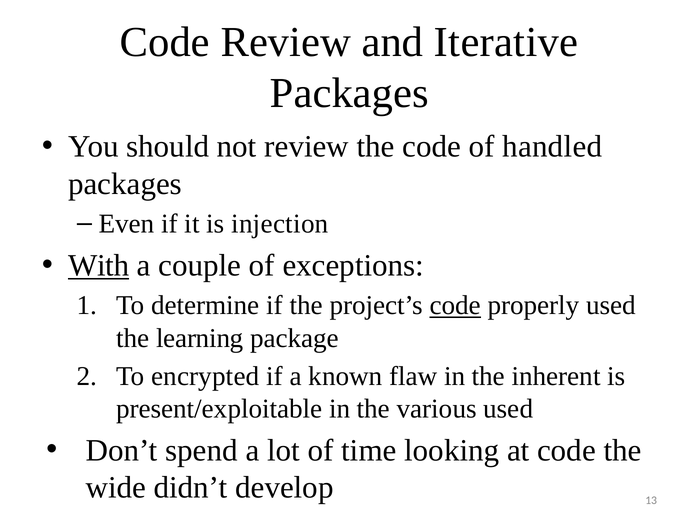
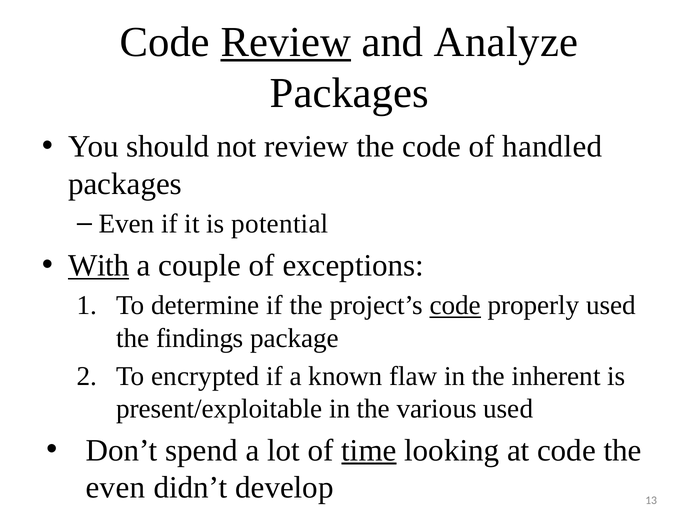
Review at (286, 42) underline: none -> present
Iterative: Iterative -> Analyze
injection: injection -> potential
learning: learning -> findings
time underline: none -> present
wide at (116, 488): wide -> even
